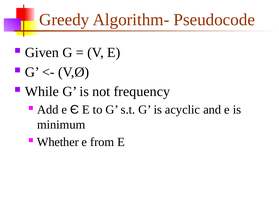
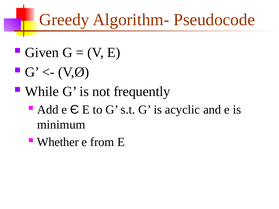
frequency: frequency -> frequently
